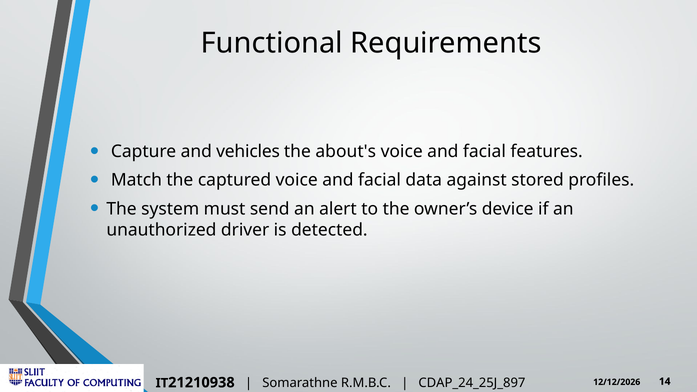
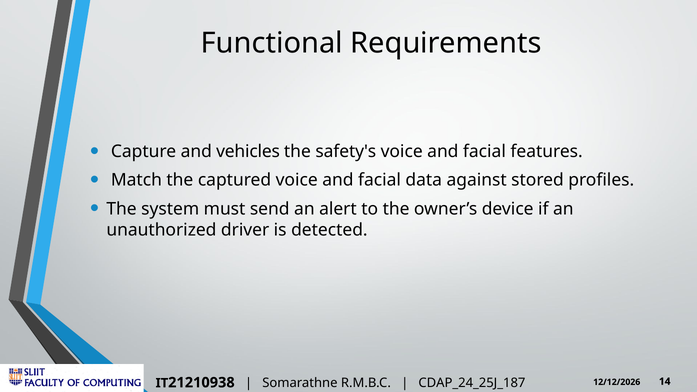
about's: about's -> safety's
CDAP_24_25J_897: CDAP_24_25J_897 -> CDAP_24_25J_187
